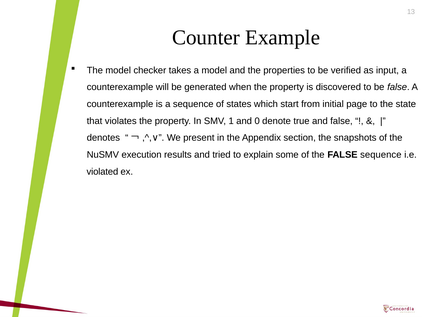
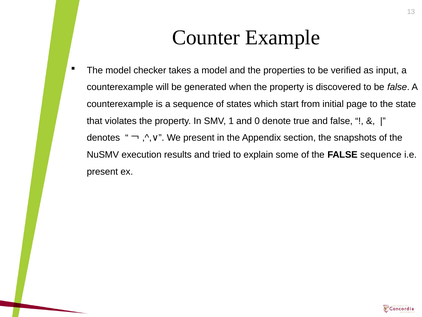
violated at (102, 171): violated -> present
